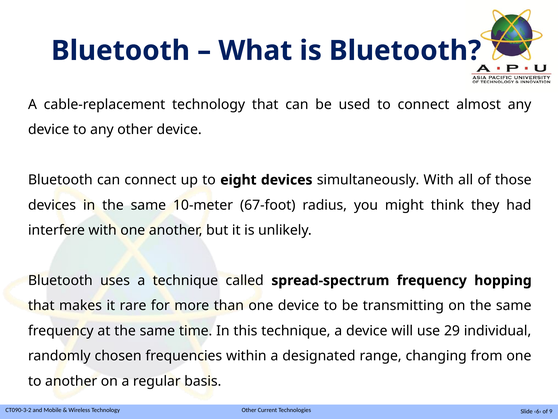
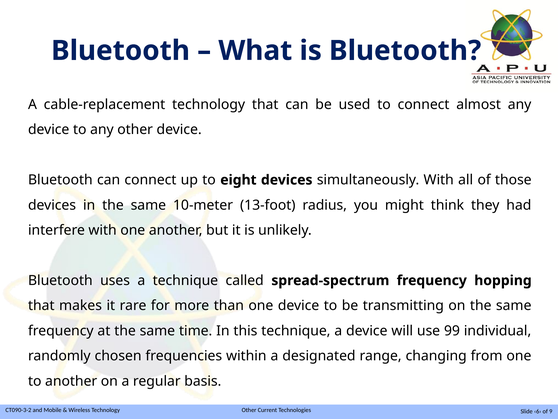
67-foot: 67-foot -> 13-foot
29: 29 -> 99
